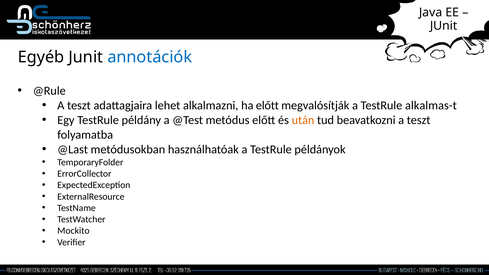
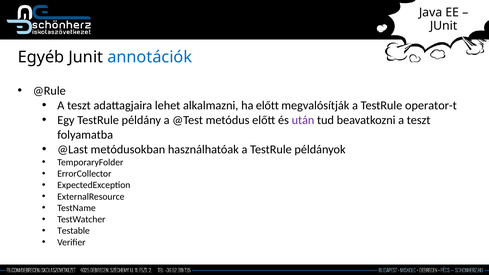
alkalmas-t: alkalmas-t -> operator-t
után colour: orange -> purple
Mockito: Mockito -> Testable
